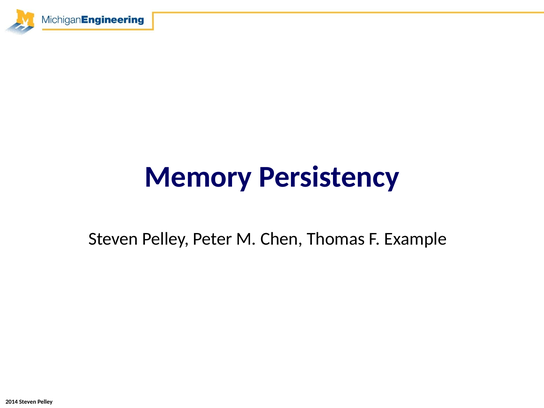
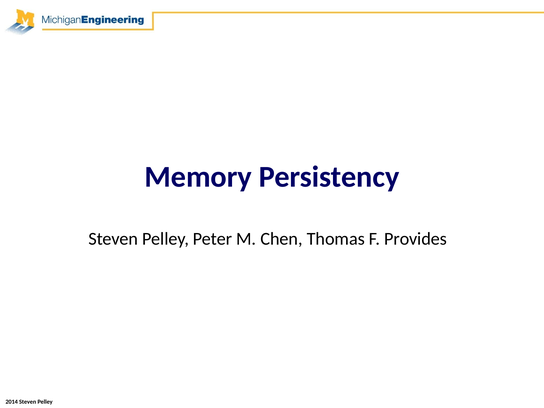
Example: Example -> Provides
